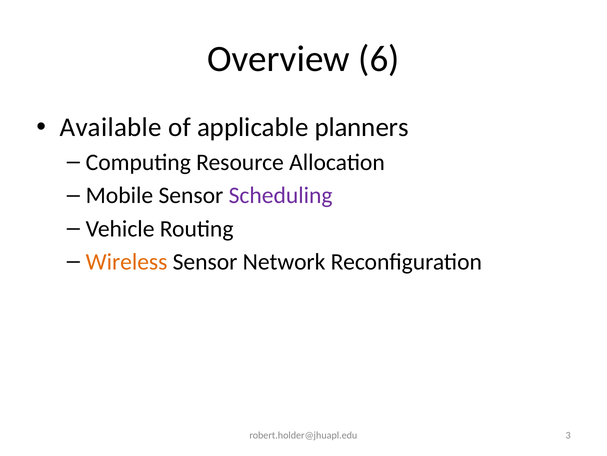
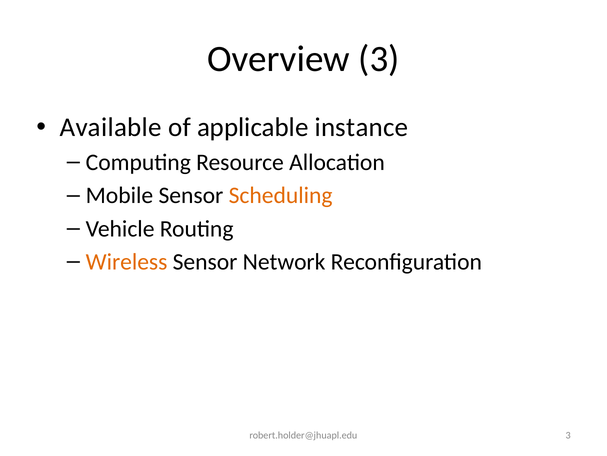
Overview 6: 6 -> 3
planners: planners -> instance
Scheduling colour: purple -> orange
